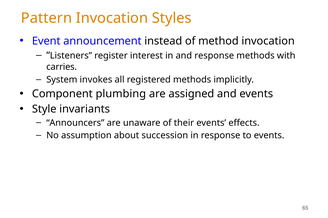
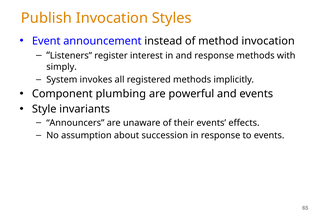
Pattern: Pattern -> Publish
carries: carries -> simply
assigned: assigned -> powerful
